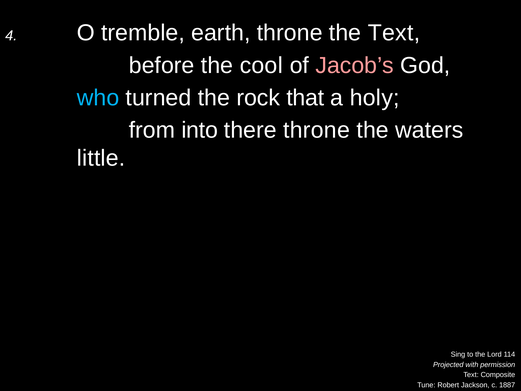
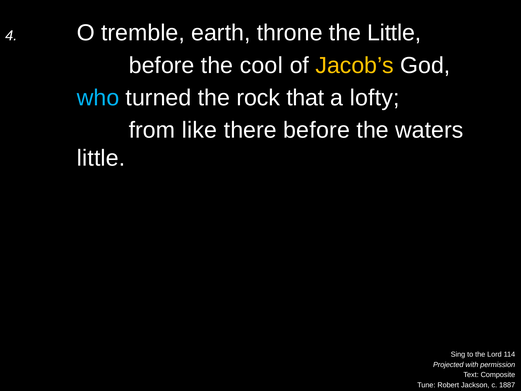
the Text: Text -> Little
Jacob’s colour: pink -> yellow
holy: holy -> lofty
into: into -> like
there throne: throne -> before
